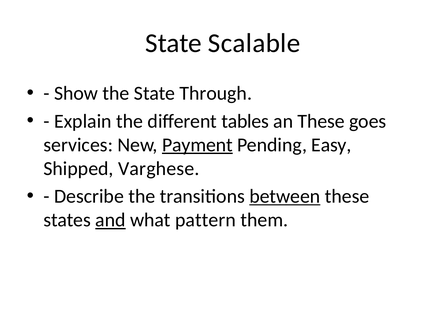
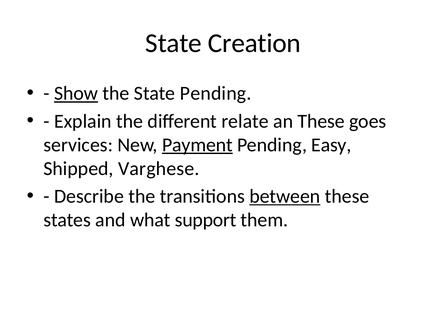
Scalable: Scalable -> Creation
Show underline: none -> present
State Through: Through -> Pending
tables: tables -> relate
and underline: present -> none
pattern: pattern -> support
